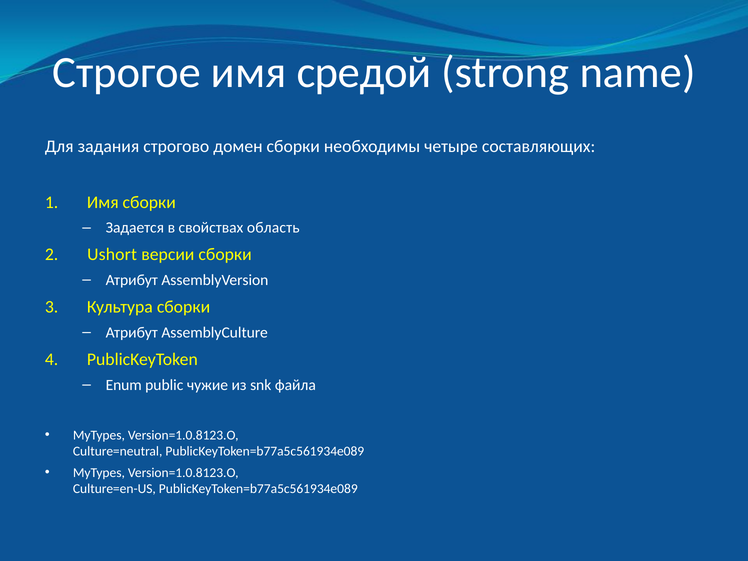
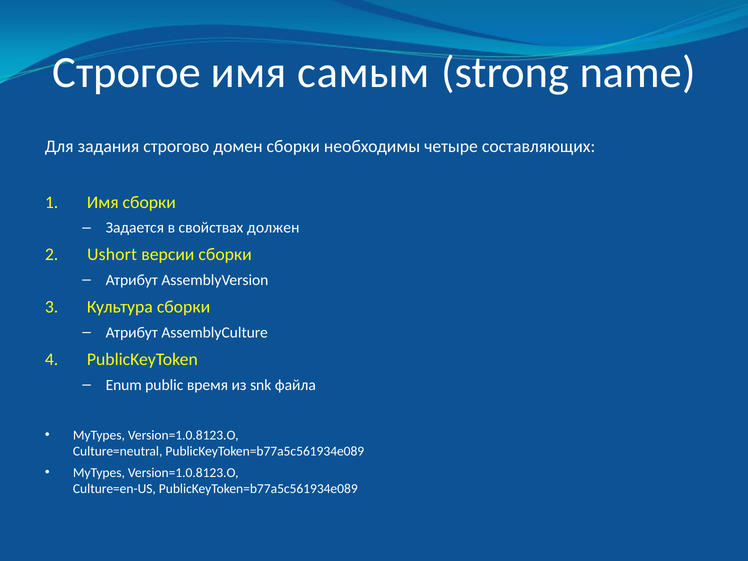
средой: средой -> самым
область: область -> должен
чужие: чужие -> время
